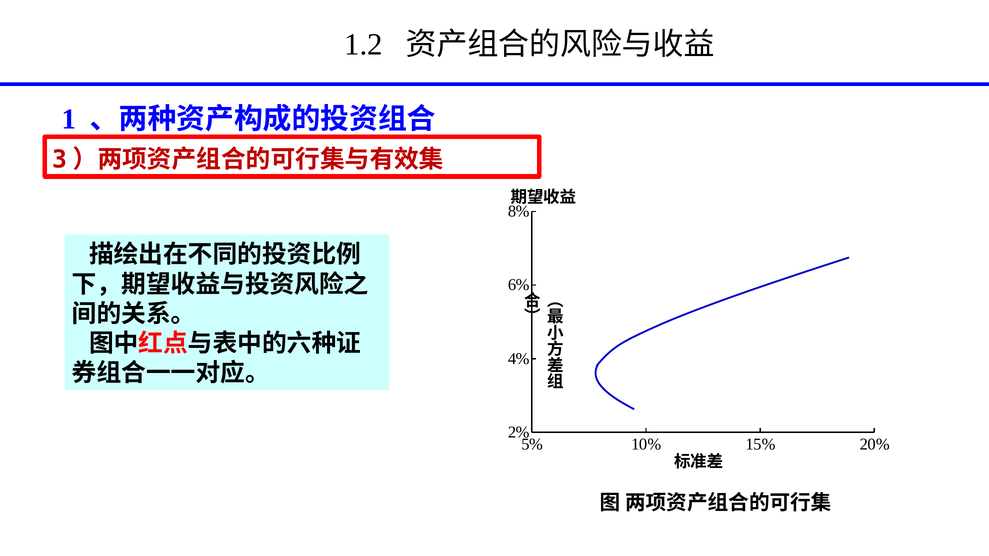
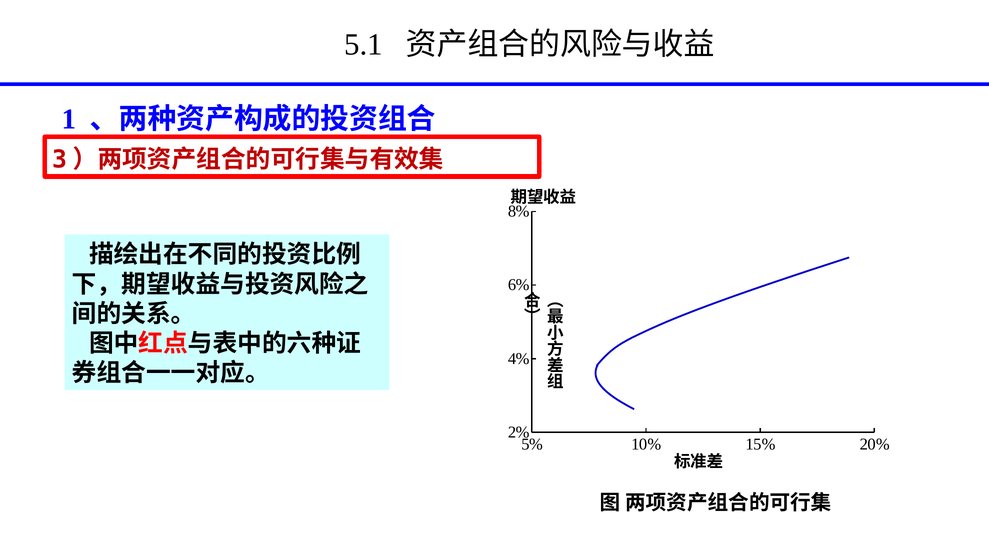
1.2: 1.2 -> 5.1
